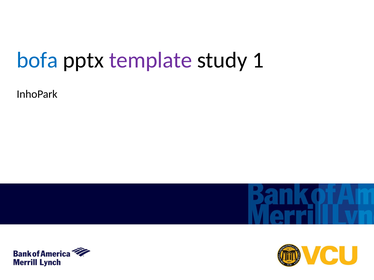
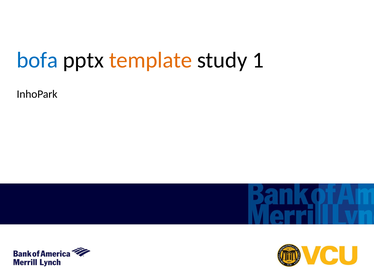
template colour: purple -> orange
